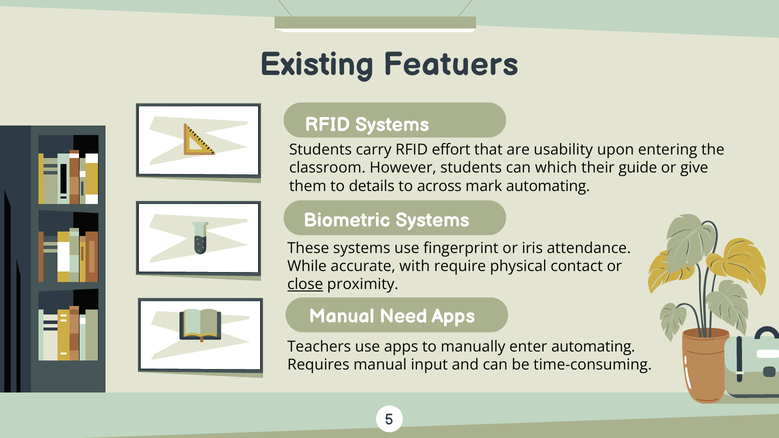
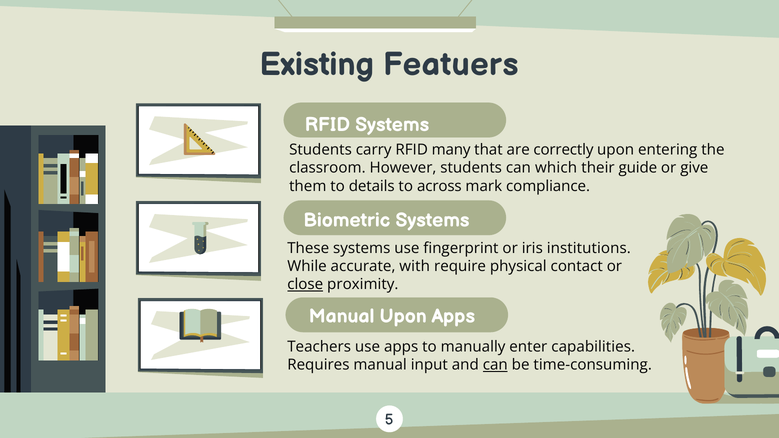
effort: effort -> many
usability: usability -> correctly
mark automating: automating -> compliance
attendance: attendance -> institutions
Manual Need: Need -> Upon
enter automating: automating -> capabilities
can at (495, 365) underline: none -> present
